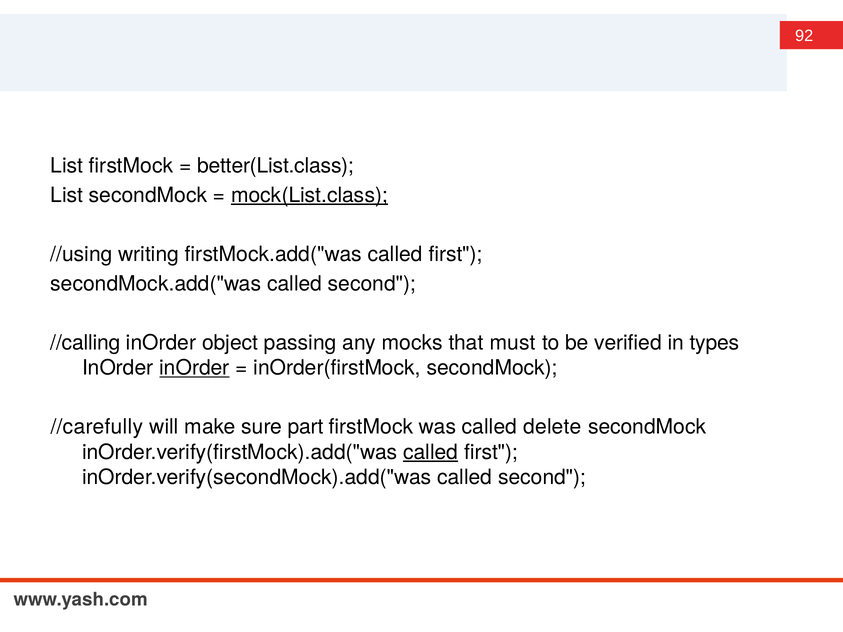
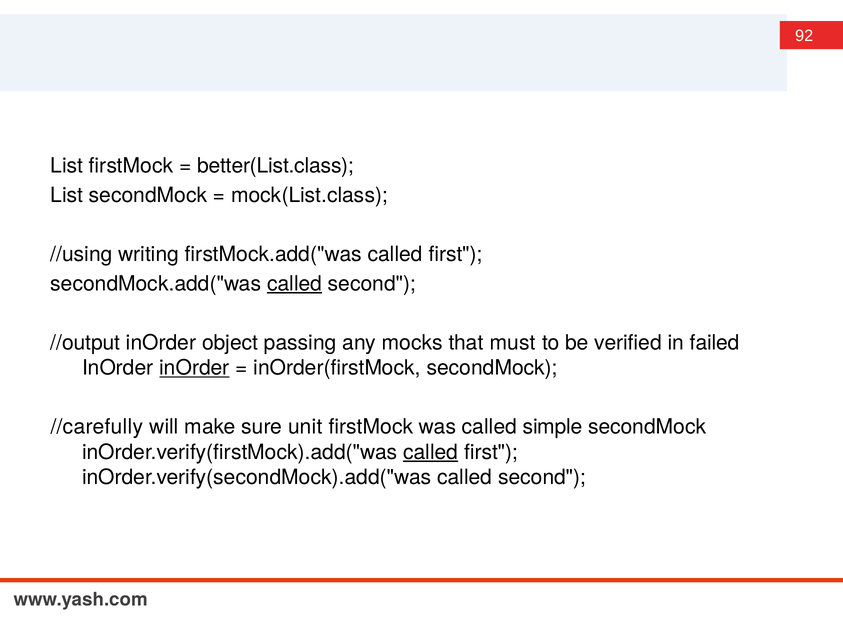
mock(List.class underline: present -> none
called at (295, 284) underline: none -> present
//calling: //calling -> //output
types: types -> failed
part: part -> unit
delete: delete -> simple
